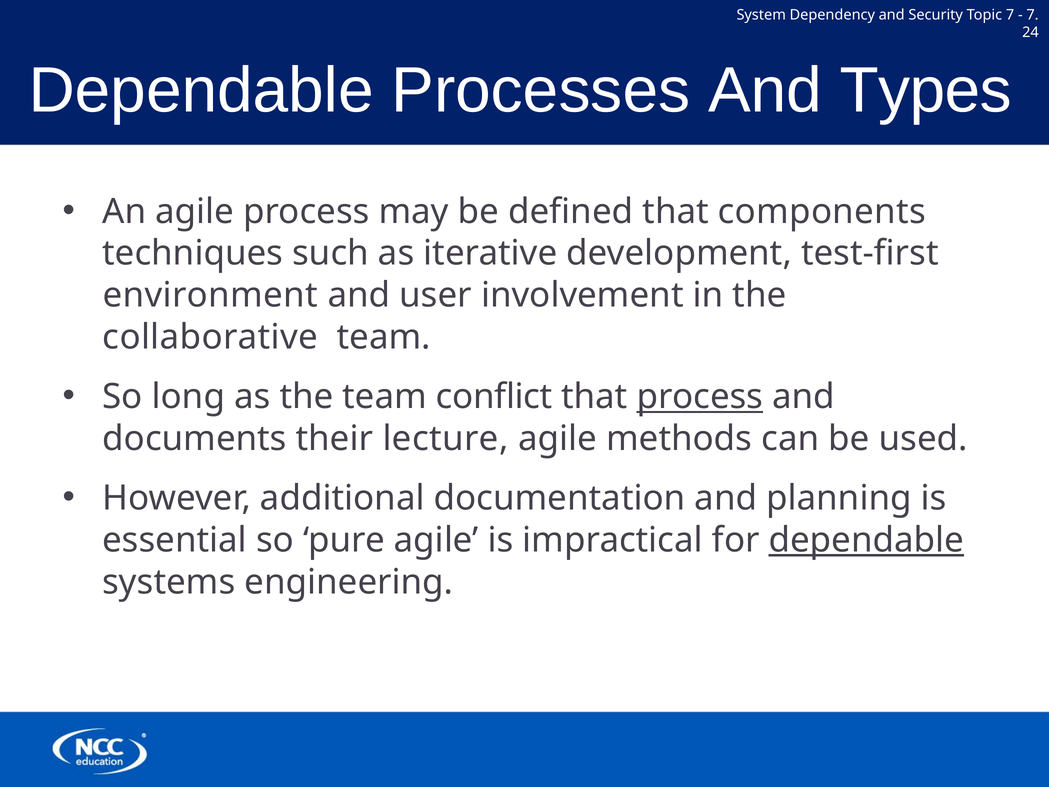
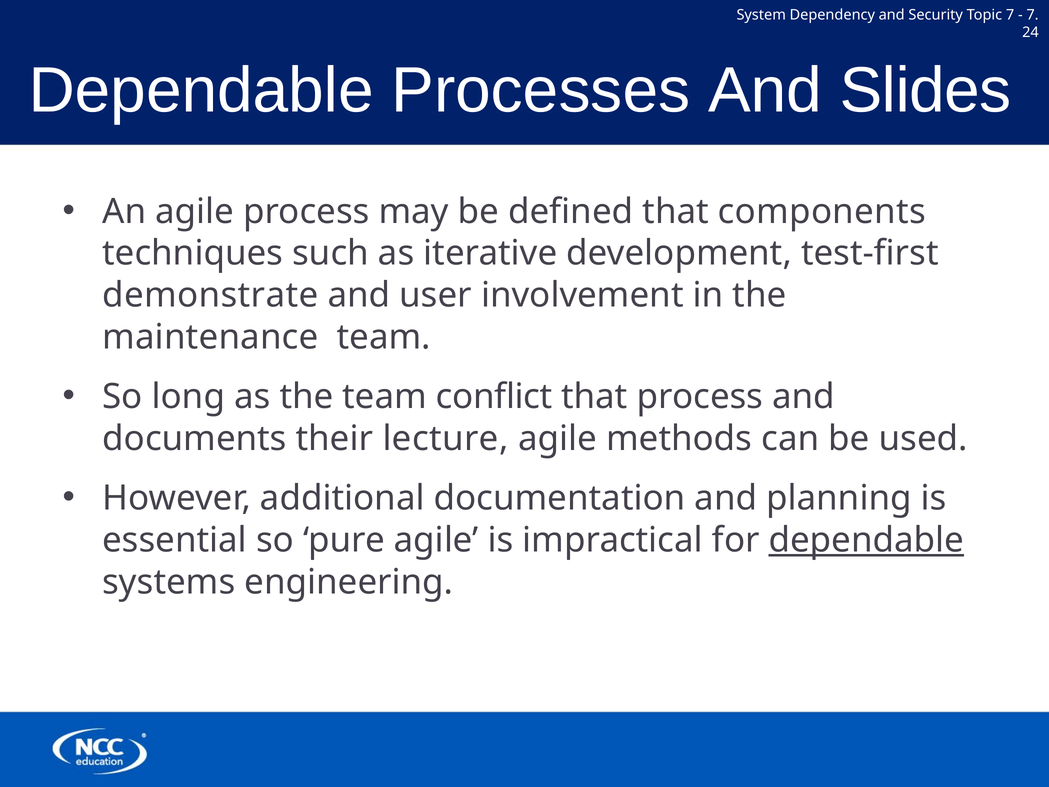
Types: Types -> Slides
environment: environment -> demonstrate
collaborative: collaborative -> maintenance
process at (700, 397) underline: present -> none
